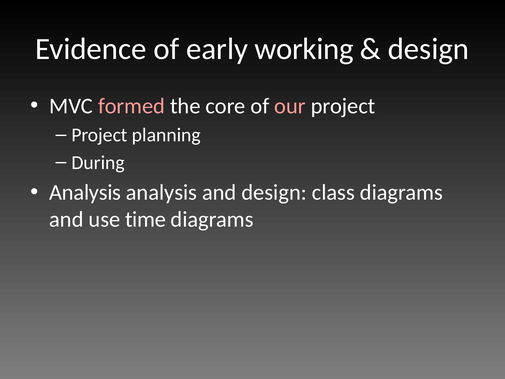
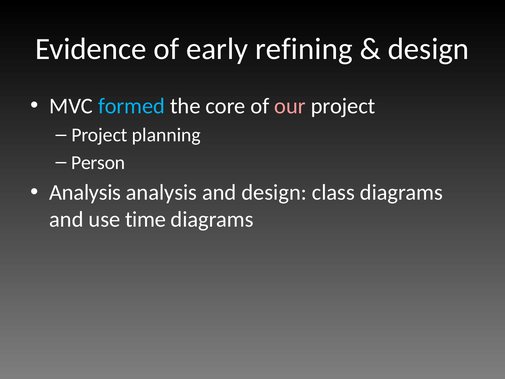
working: working -> refining
formed colour: pink -> light blue
During: During -> Person
